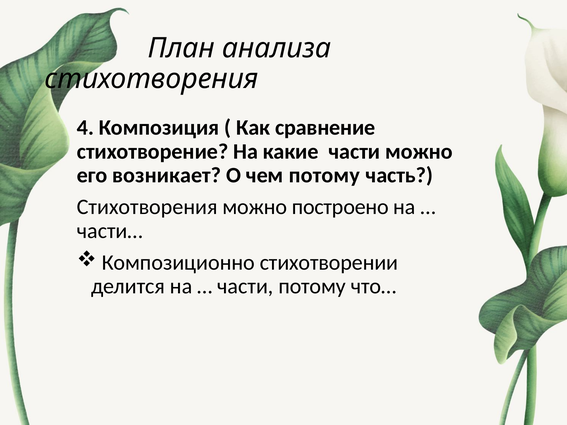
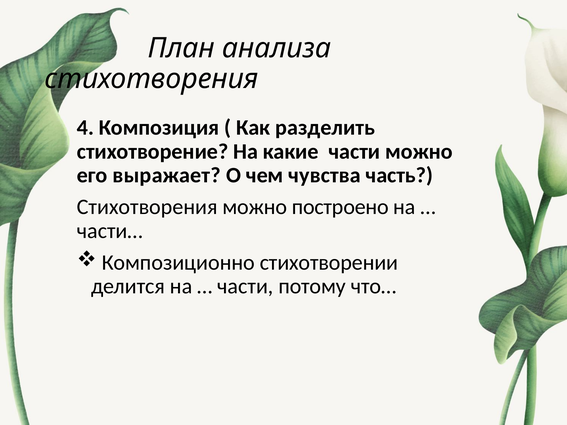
сравнение: сравнение -> разделить
возникает: возникает -> выражает
чем потому: потому -> чувства
